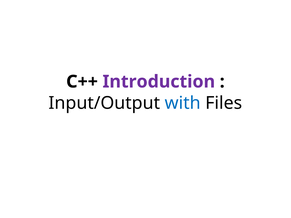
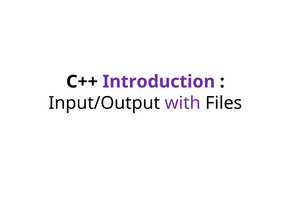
with colour: blue -> purple
